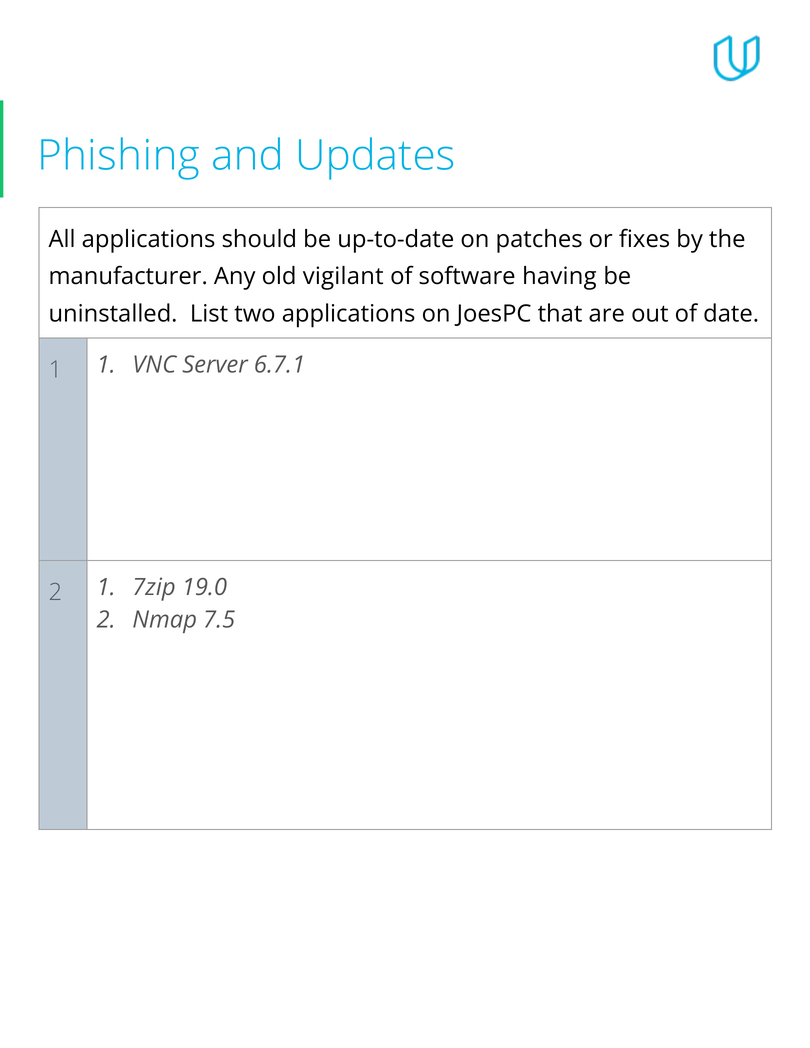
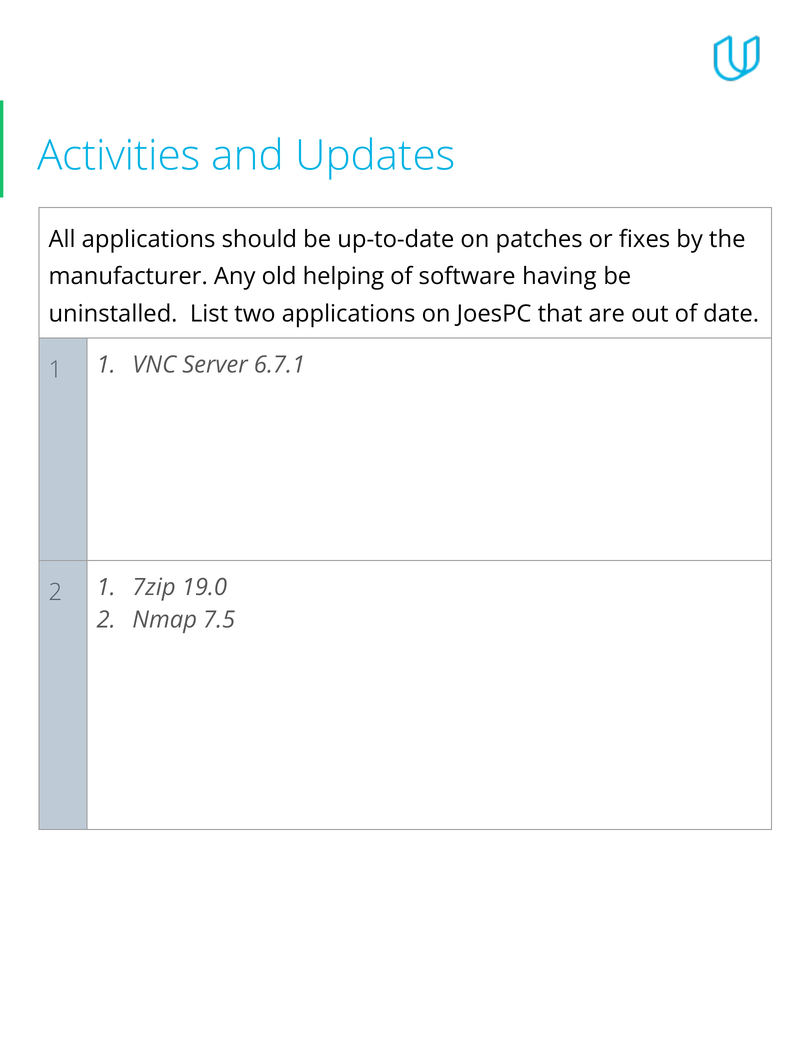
Phishing: Phishing -> Activities
vigilant: vigilant -> helping
